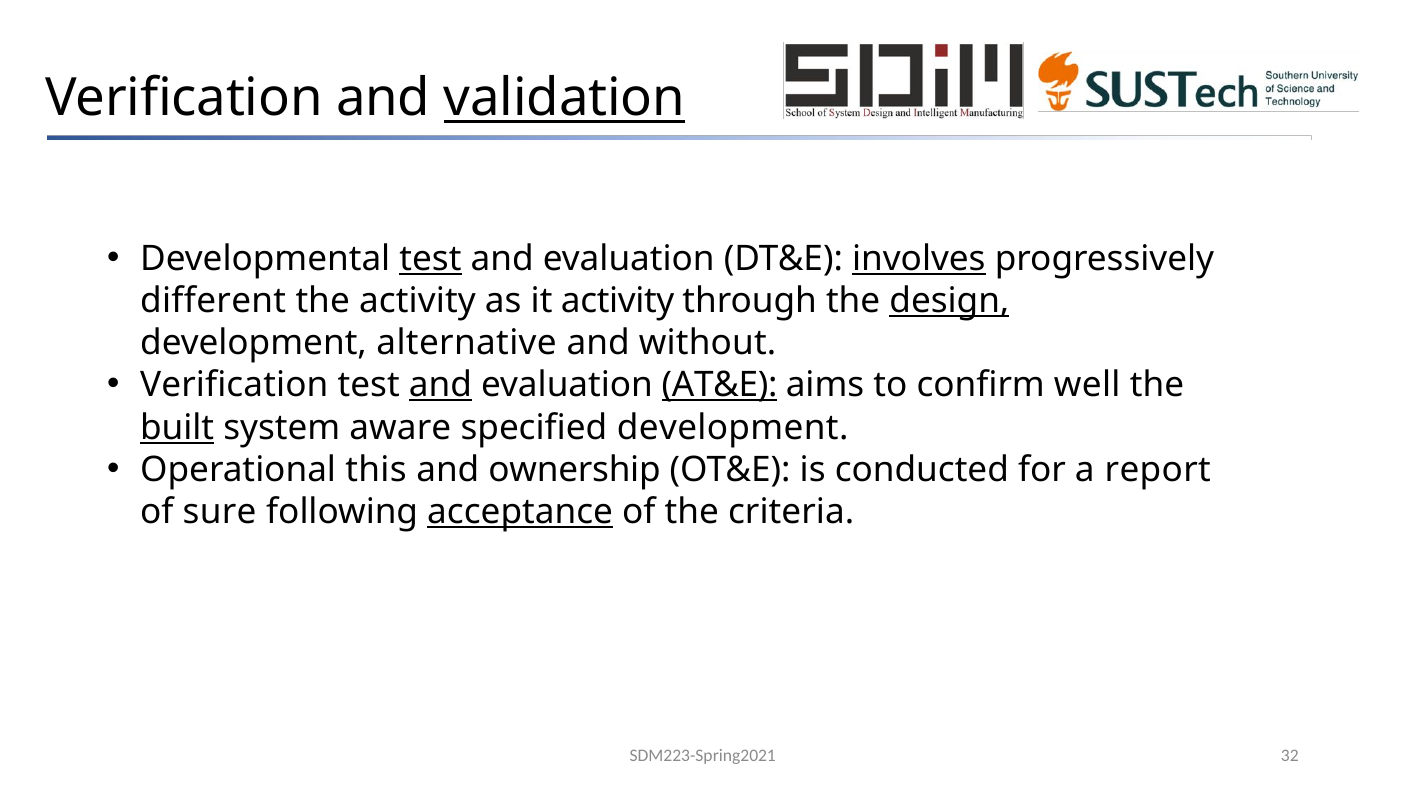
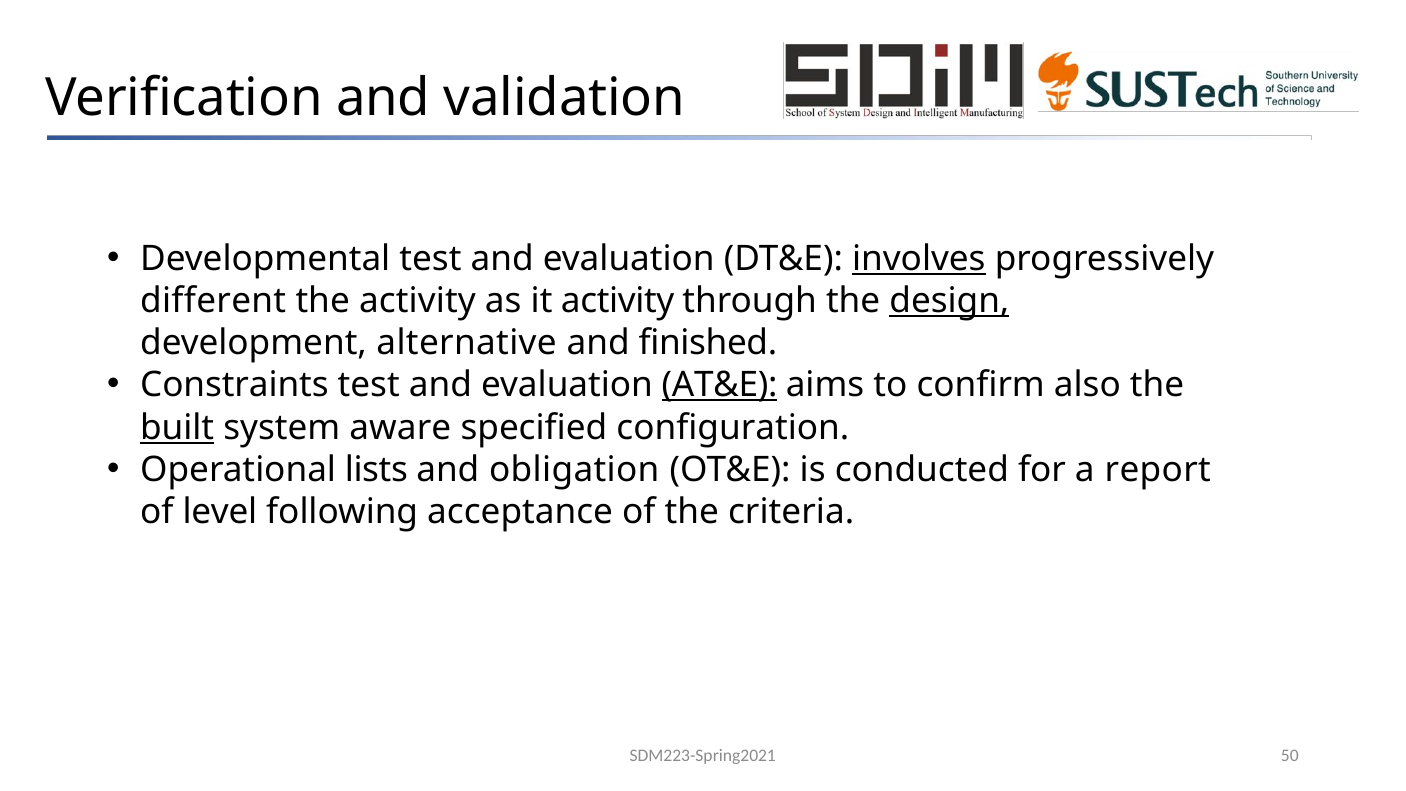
validation underline: present -> none
test at (430, 259) underline: present -> none
without: without -> finished
Verification at (234, 385): Verification -> Constraints
and at (440, 385) underline: present -> none
well: well -> also
specified development: development -> configuration
this: this -> lists
ownership: ownership -> obligation
sure: sure -> level
acceptance underline: present -> none
32: 32 -> 50
